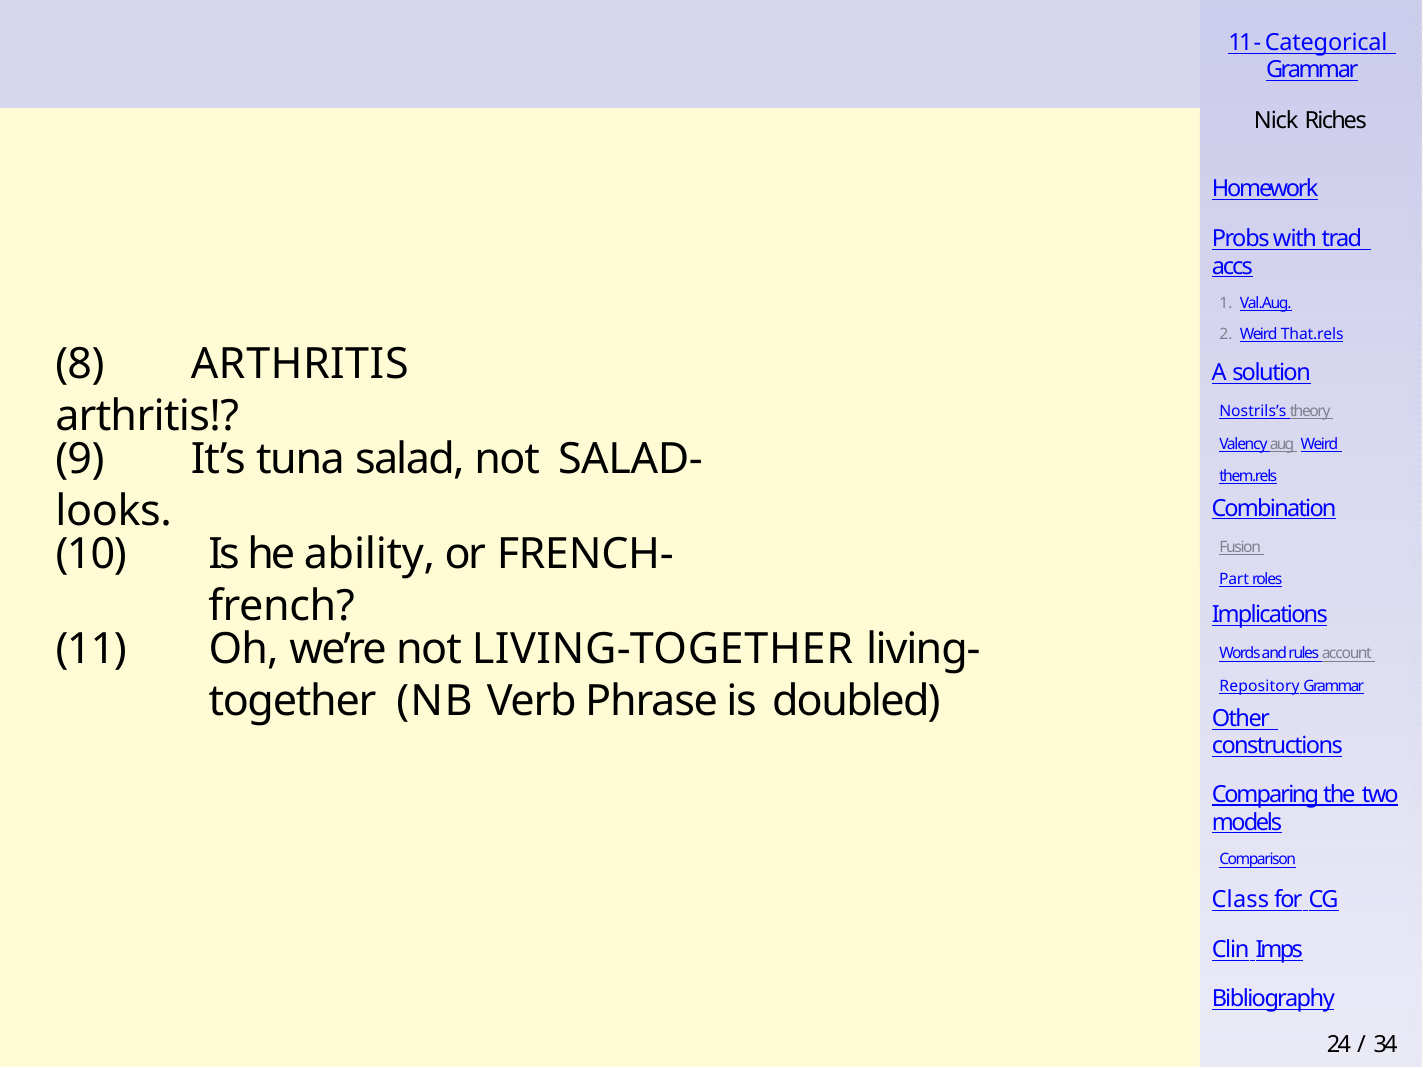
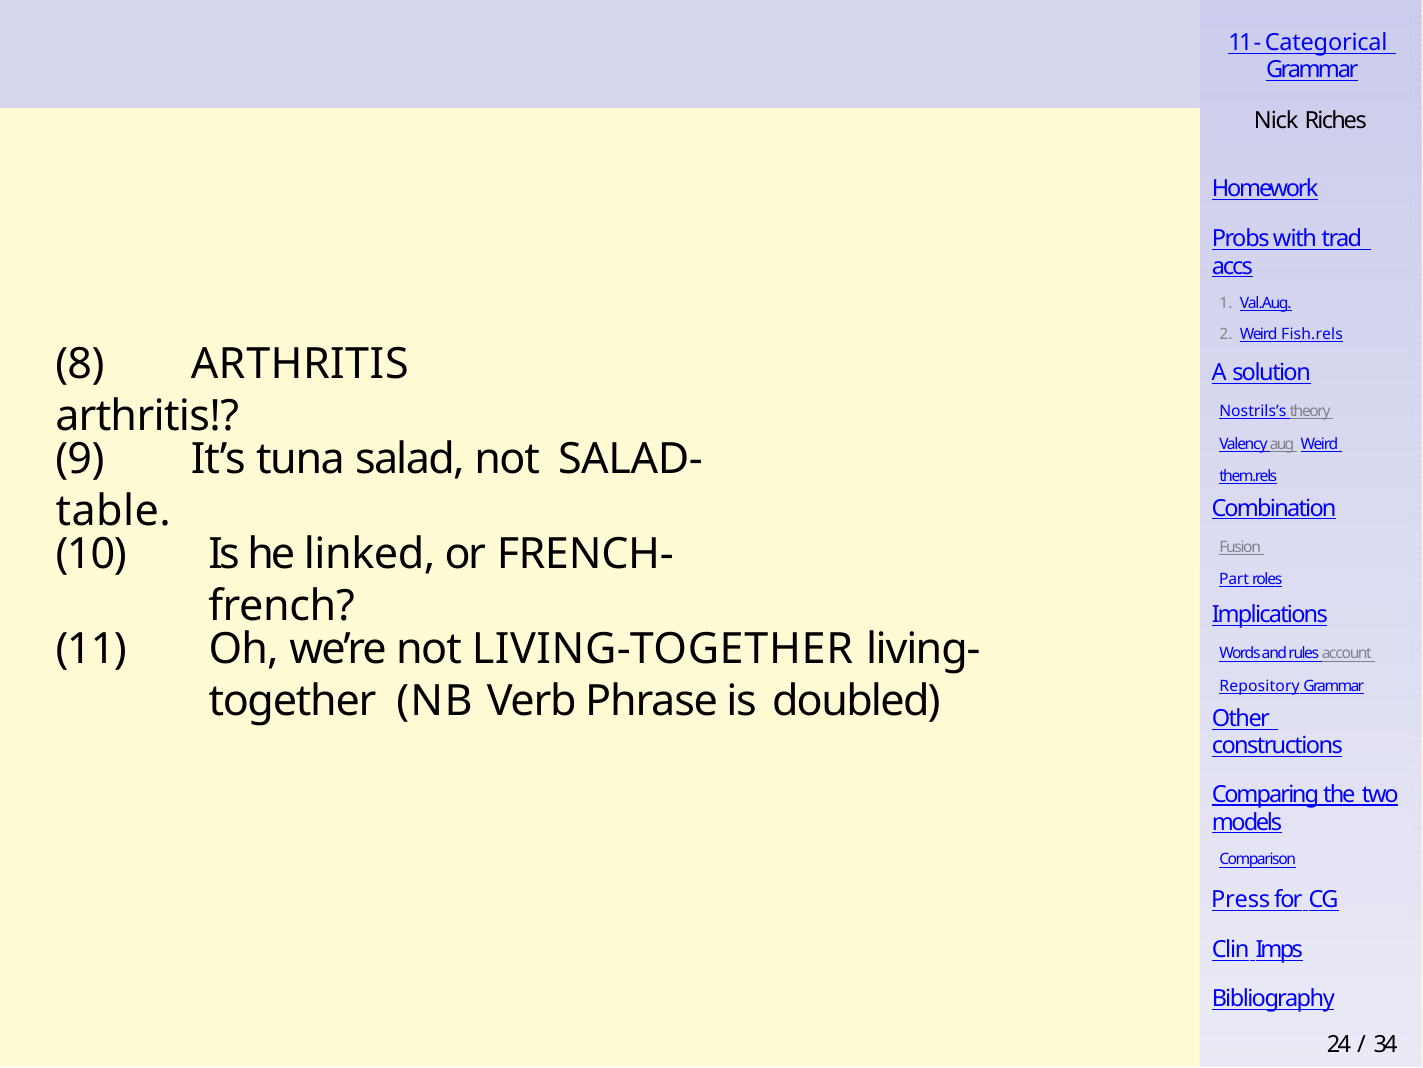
That.rels: That.rels -> Fish.rels
looks: looks -> table
ability: ability -> linked
Class: Class -> Press
